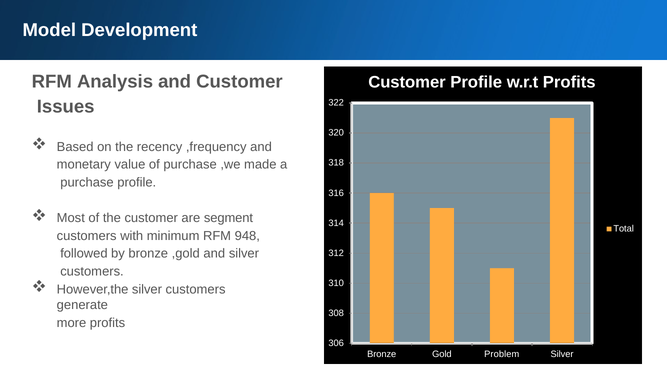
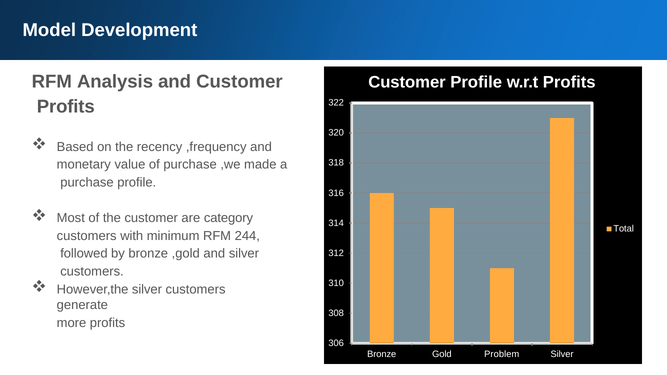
Issues at (66, 107): Issues -> Profits
segment: segment -> category
948: 948 -> 244
